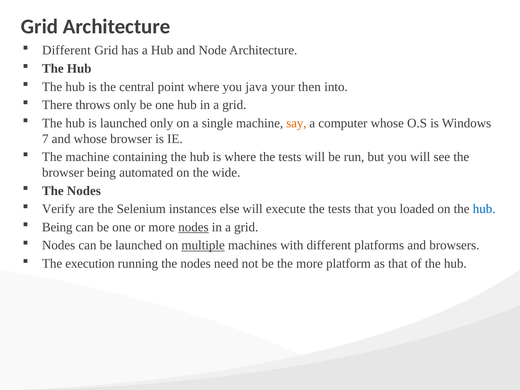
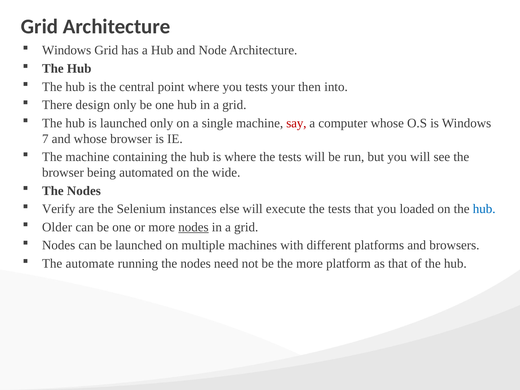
Different at (66, 50): Different -> Windows
you java: java -> tests
throws: throws -> design
say colour: orange -> red
Being at (57, 227): Being -> Older
multiple underline: present -> none
execution: execution -> automate
